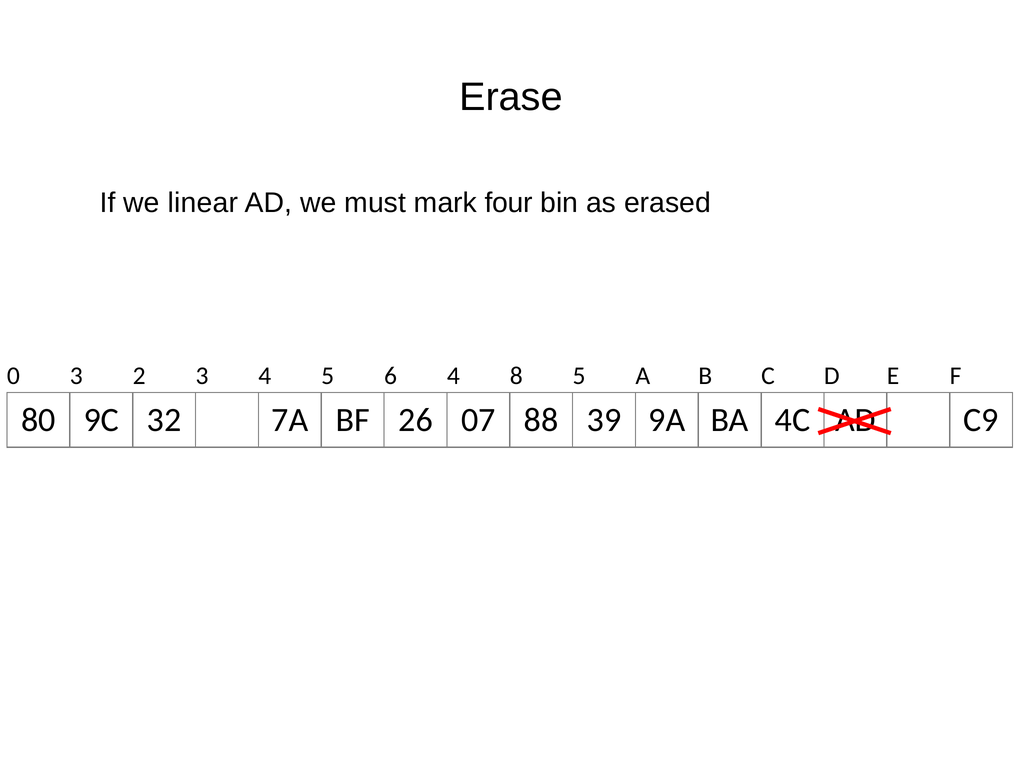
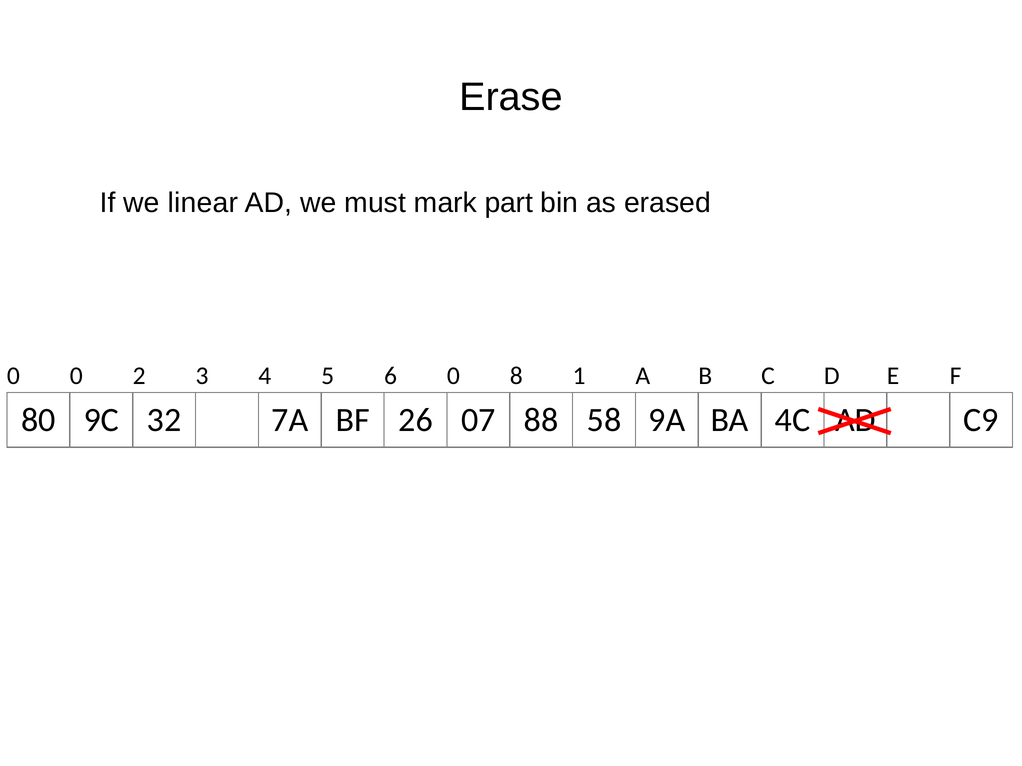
four: four -> part
0 3: 3 -> 0
6 4: 4 -> 0
8 5: 5 -> 1
39: 39 -> 58
